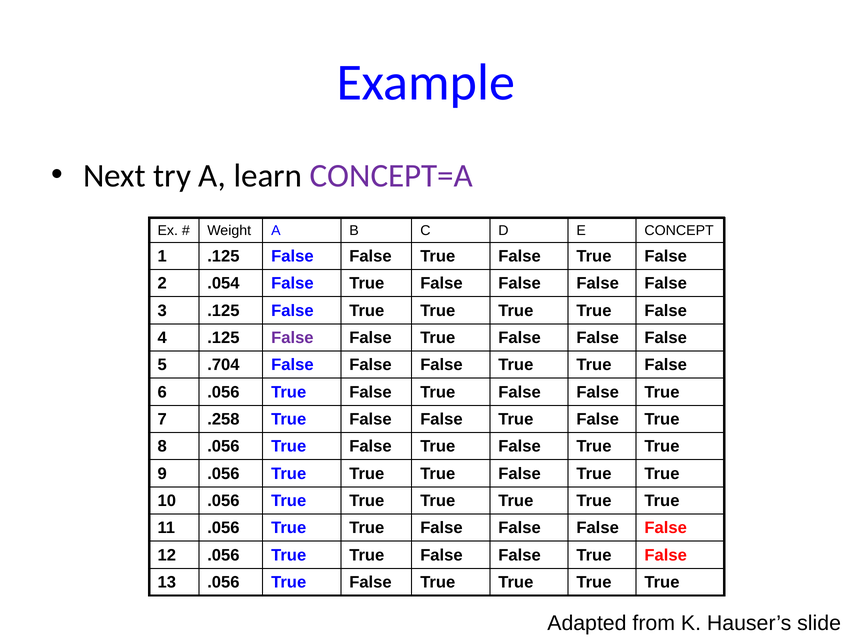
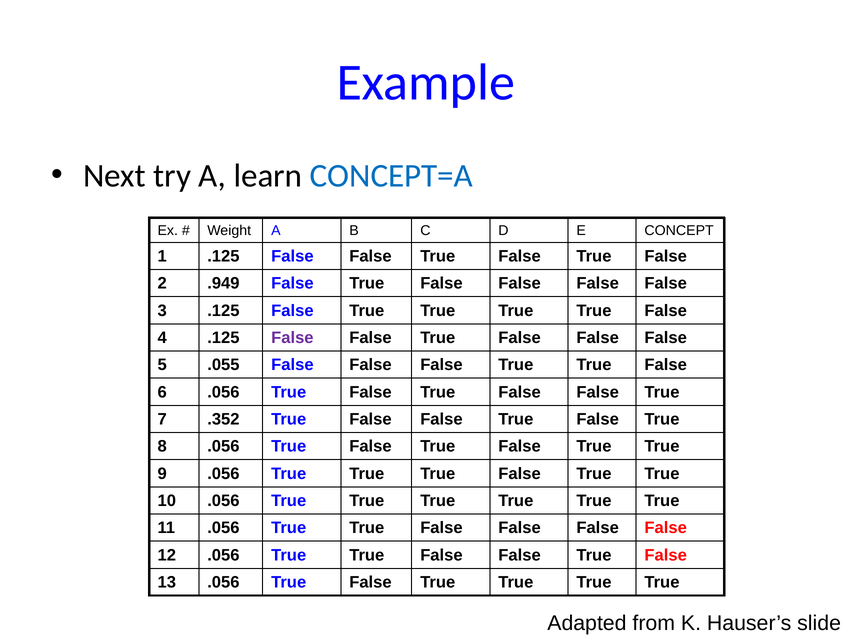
CONCEPT=A colour: purple -> blue
.054: .054 -> .949
.704: .704 -> .055
.258: .258 -> .352
